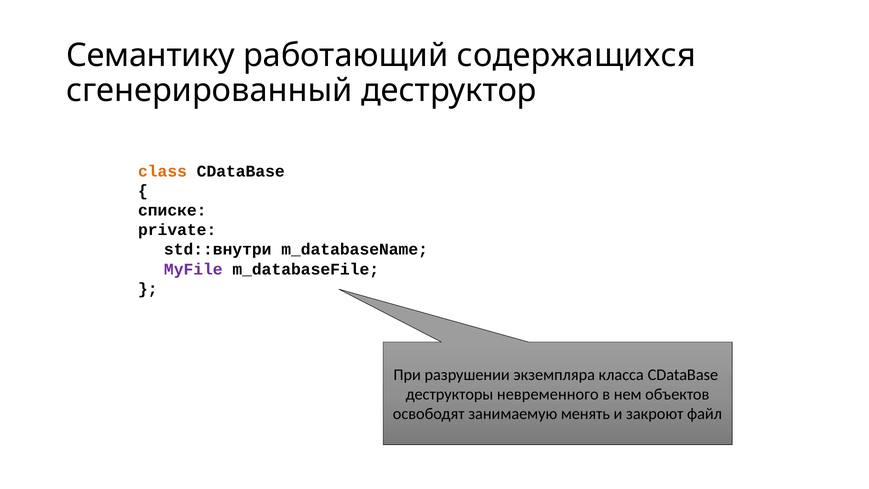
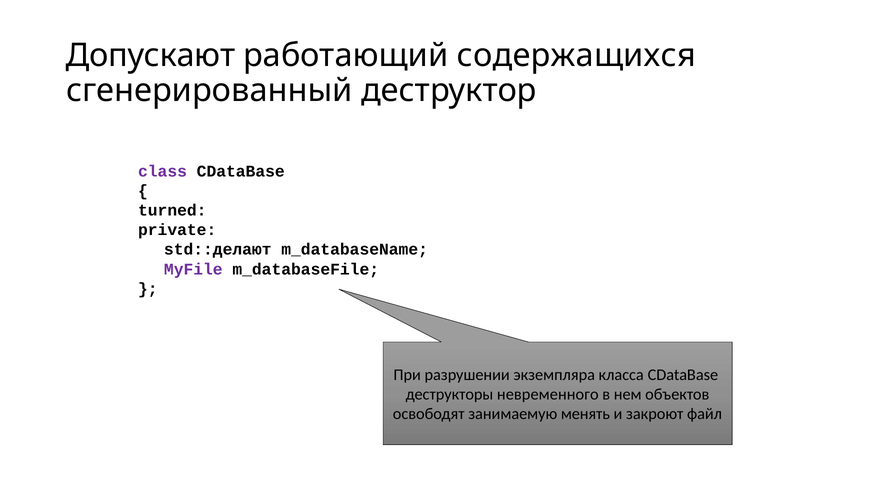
Семантику: Семантику -> Допускают
class colour: orange -> purple
списке: списке -> turned
std::внутри: std::внутри -> std::делают
